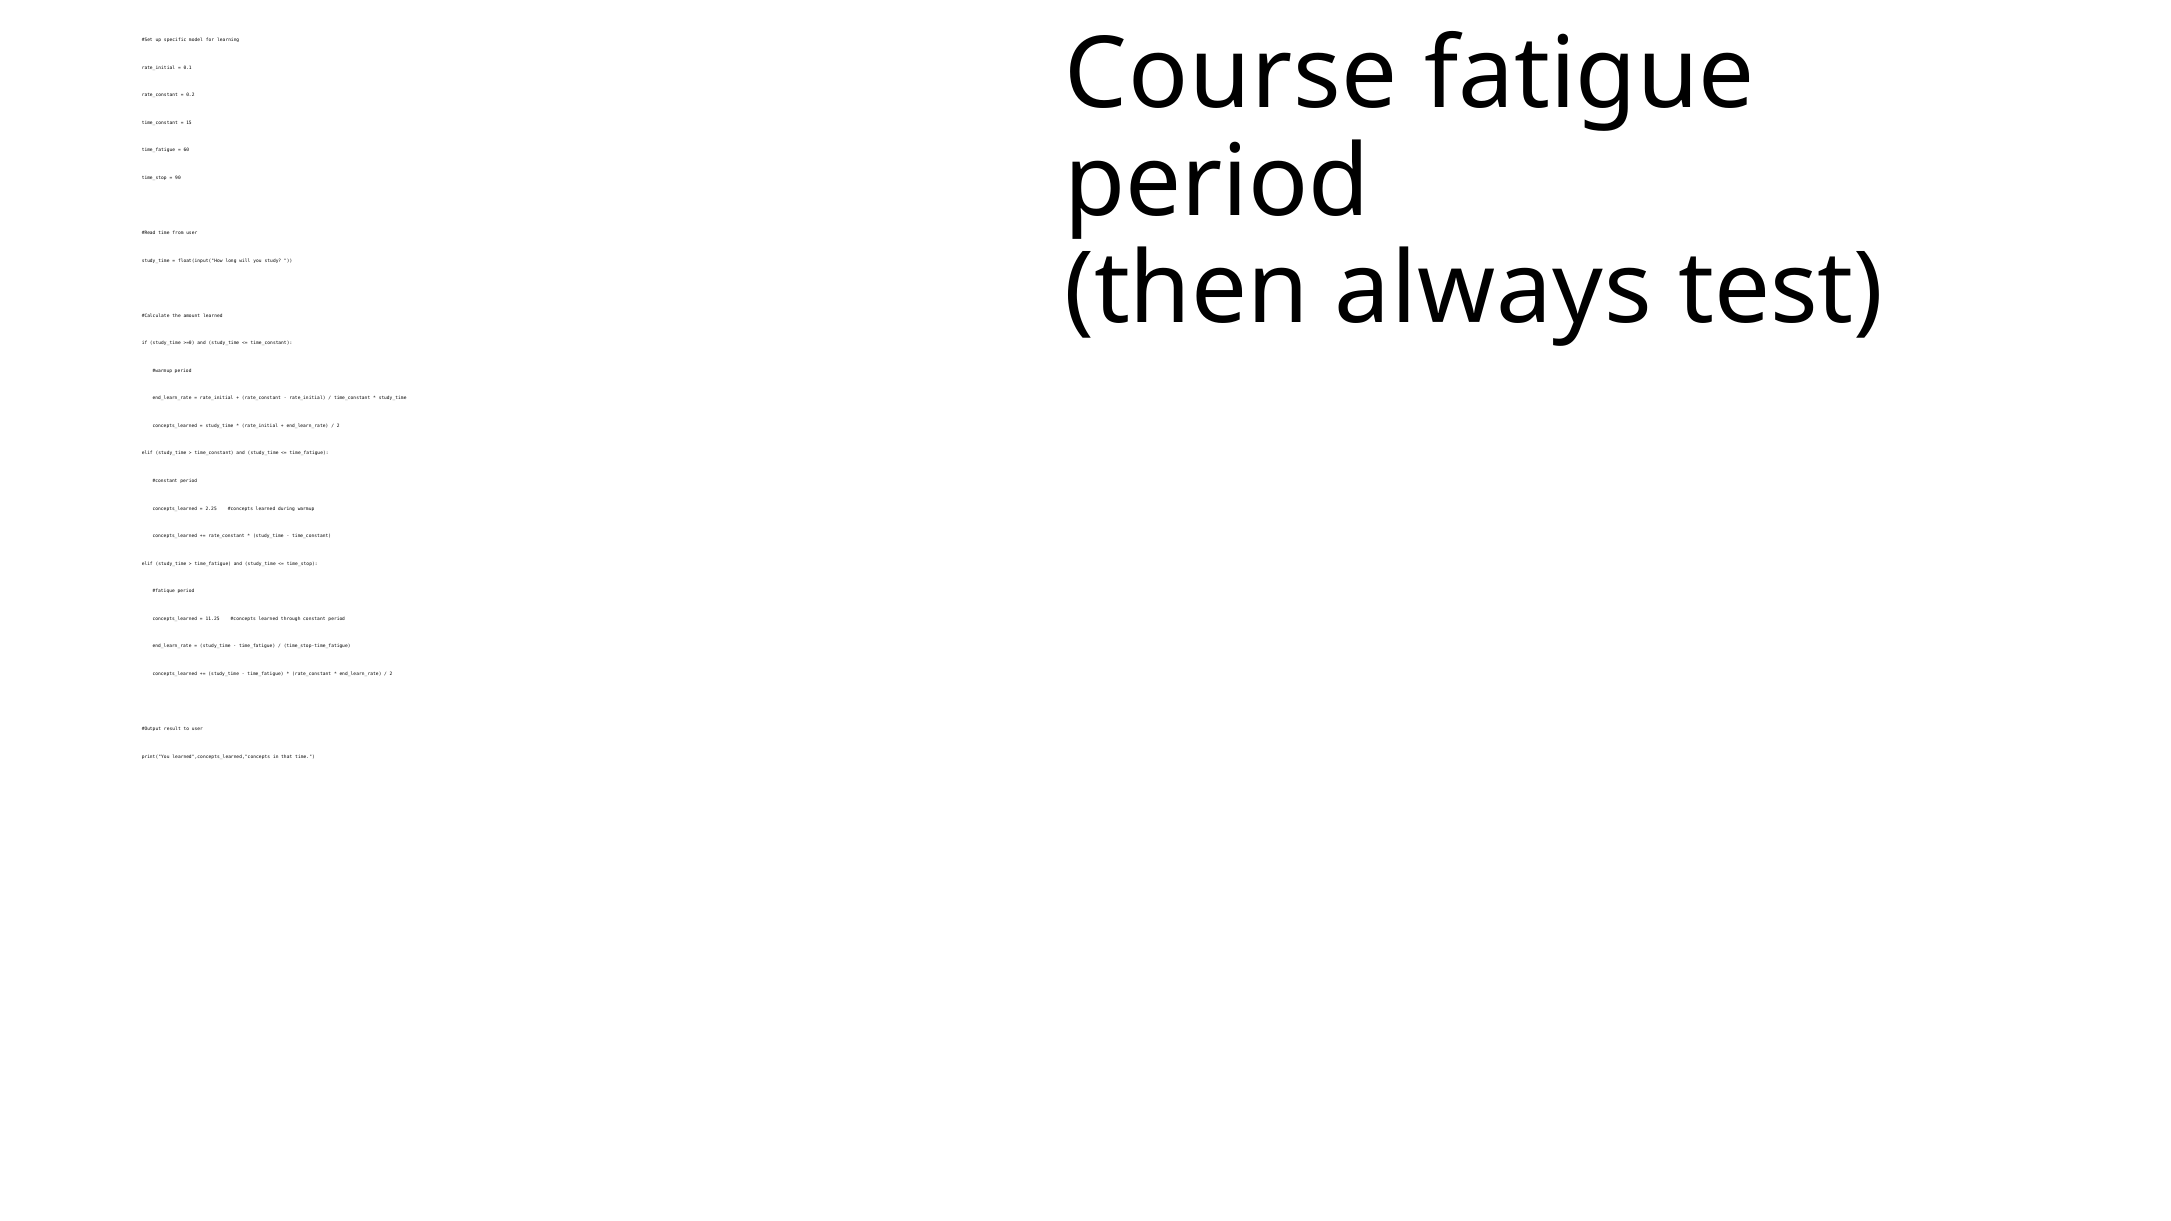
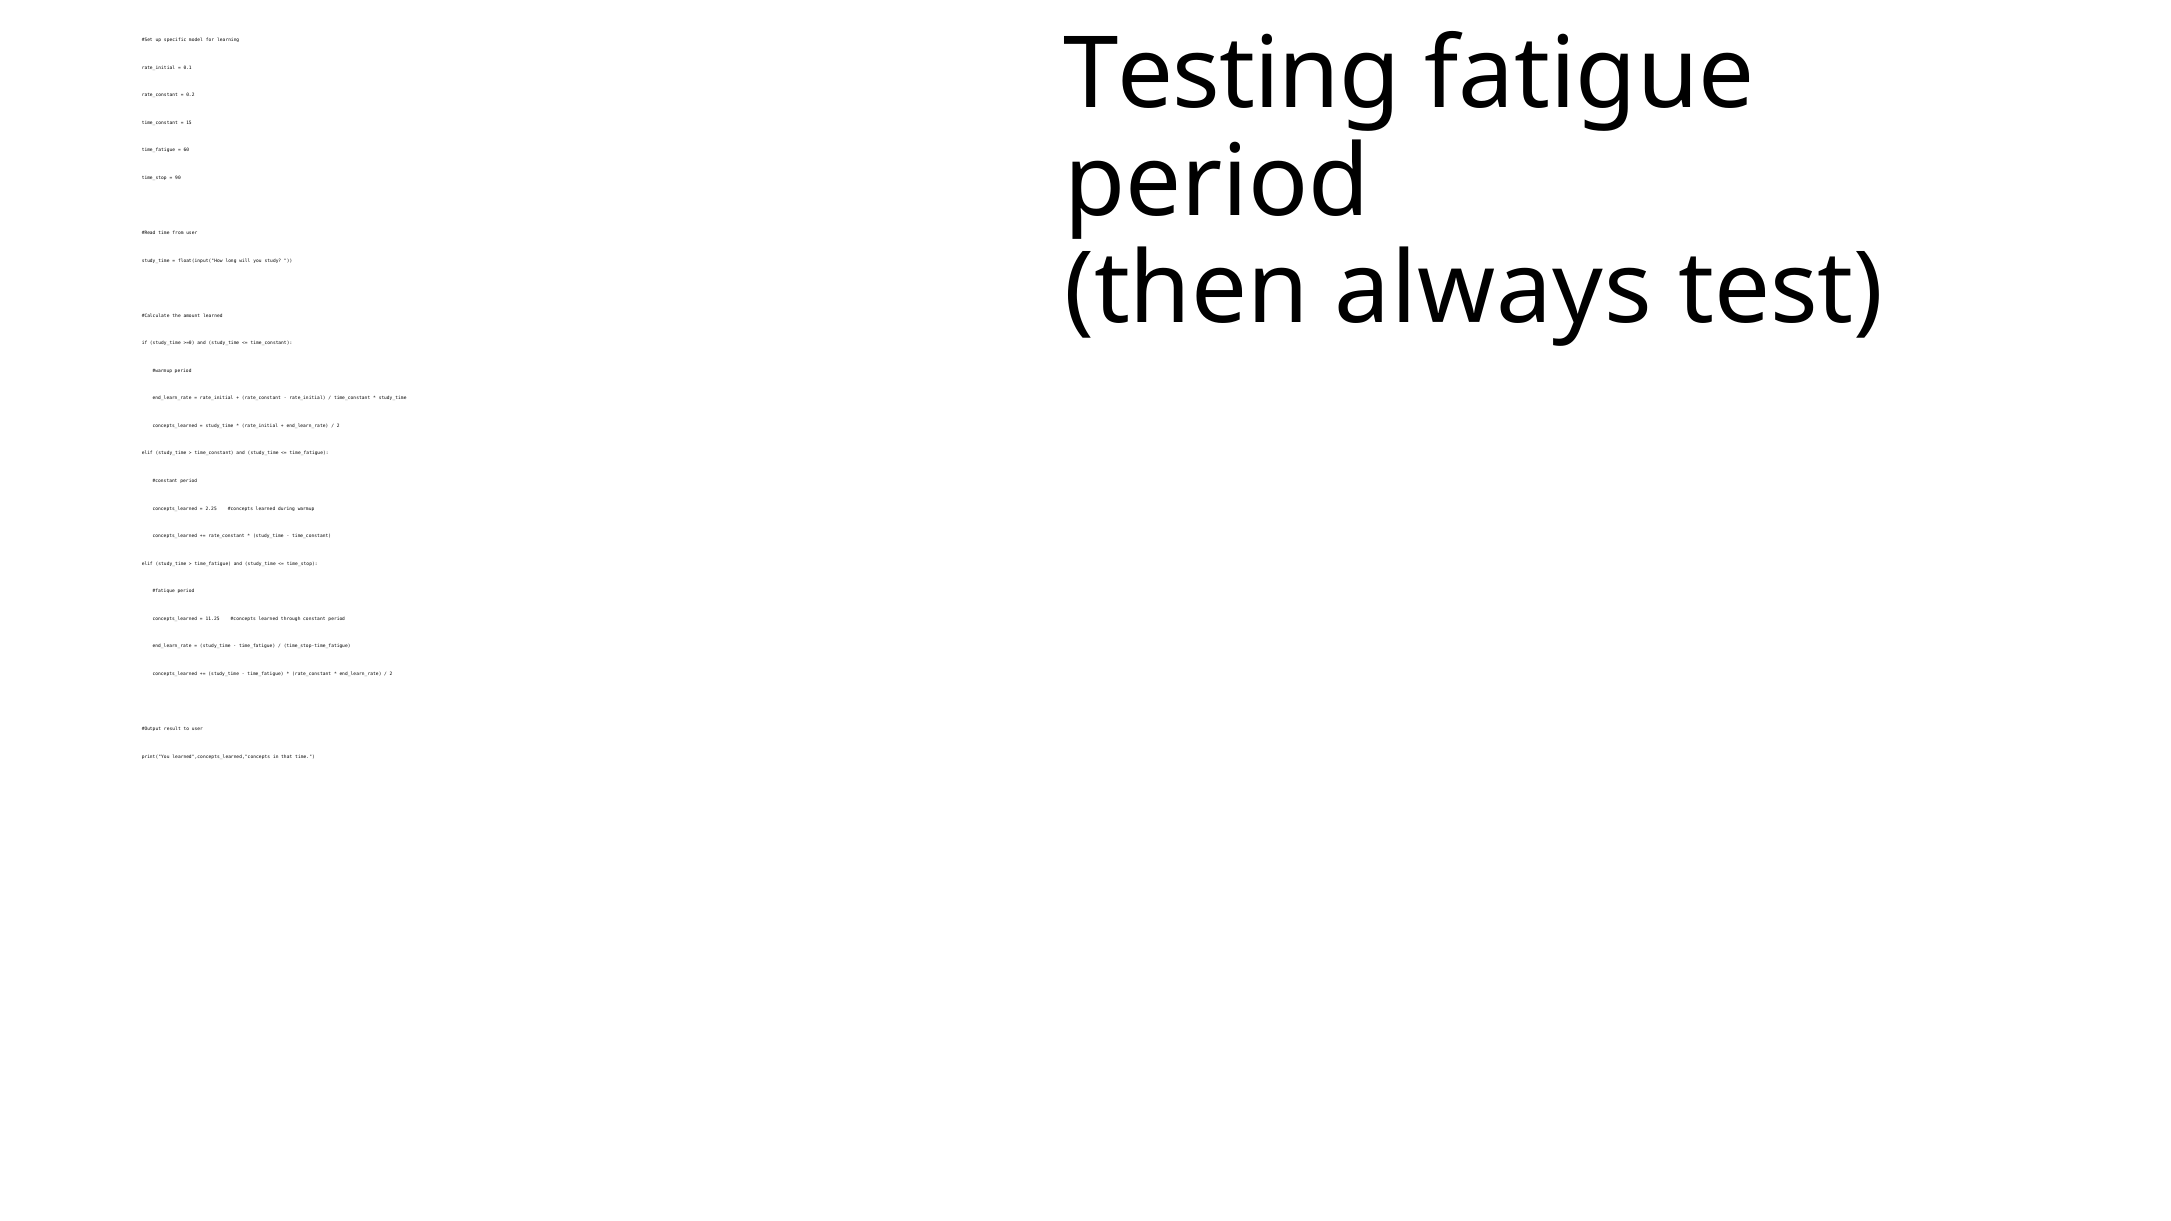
Course: Course -> Testing
